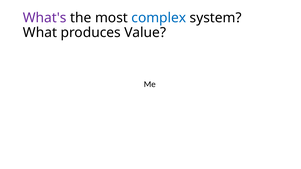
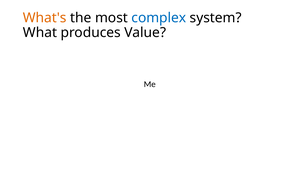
What's colour: purple -> orange
